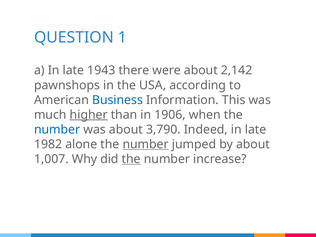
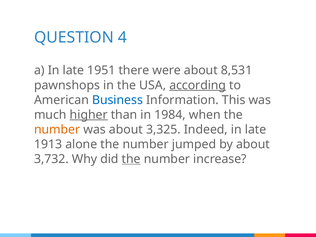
1: 1 -> 4
1943: 1943 -> 1951
2,142: 2,142 -> 8,531
according underline: none -> present
1906: 1906 -> 1984
number at (57, 129) colour: blue -> orange
3,790: 3,790 -> 3,325
1982: 1982 -> 1913
number at (146, 144) underline: present -> none
1,007: 1,007 -> 3,732
